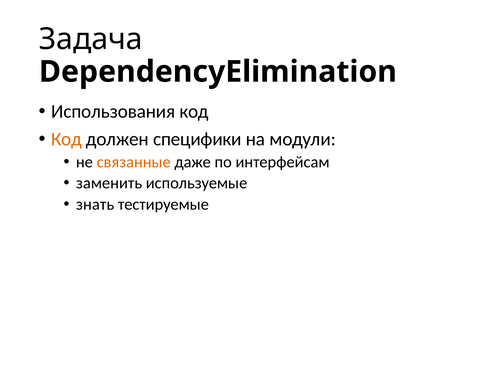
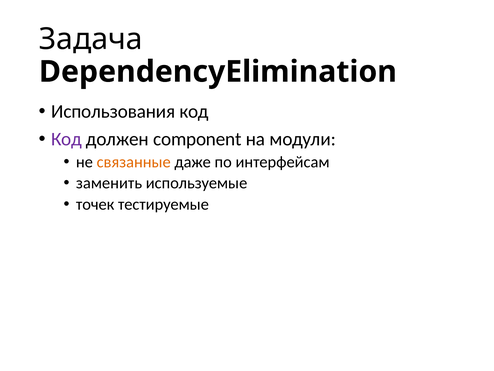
Код at (67, 139) colour: orange -> purple
специфики: специфики -> component
знать: знать -> точек
